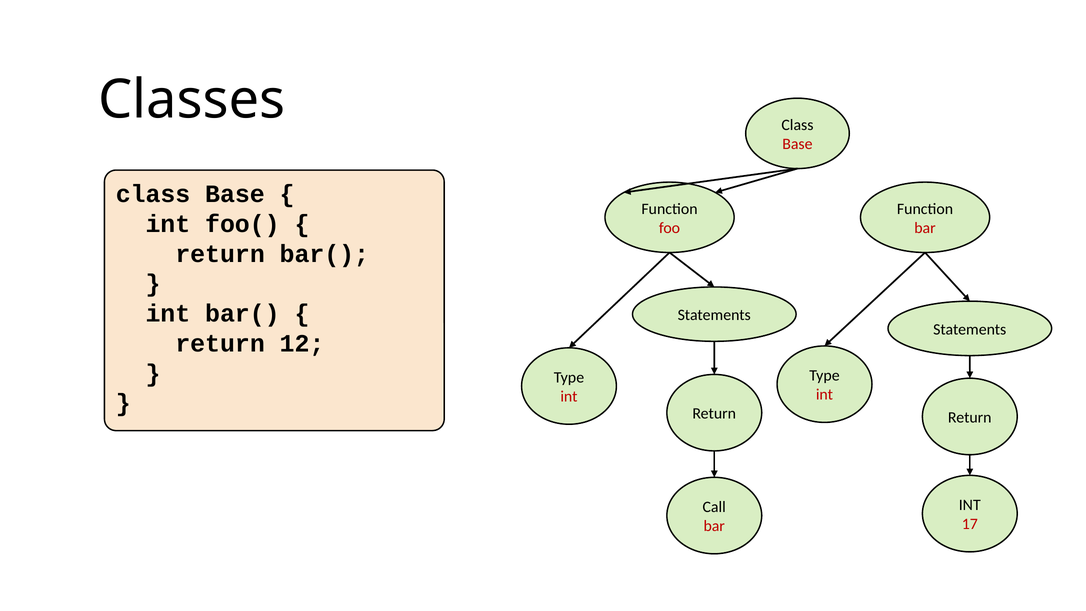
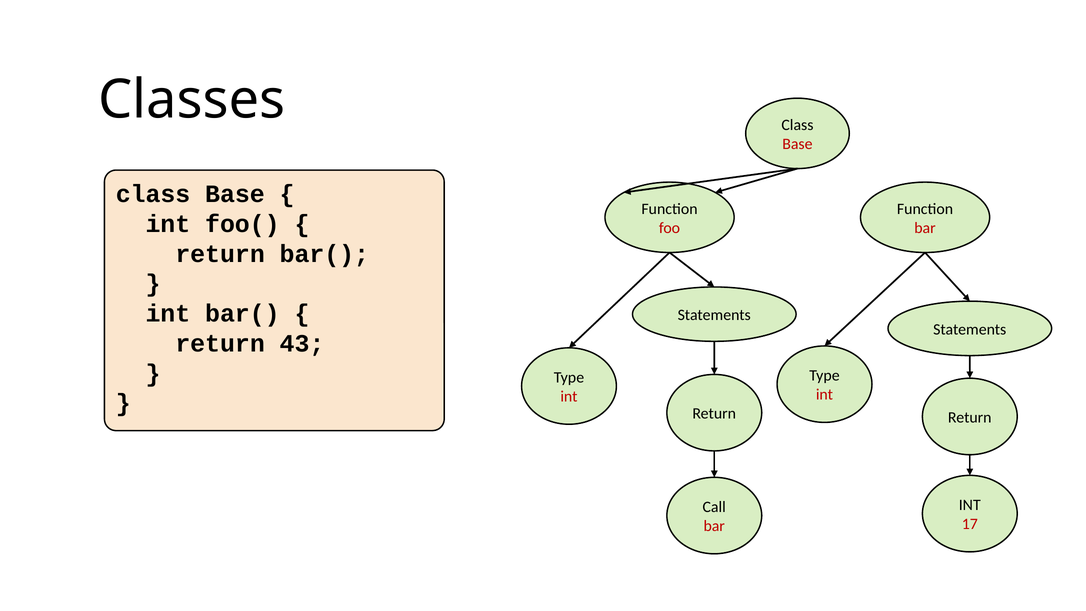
12: 12 -> 43
